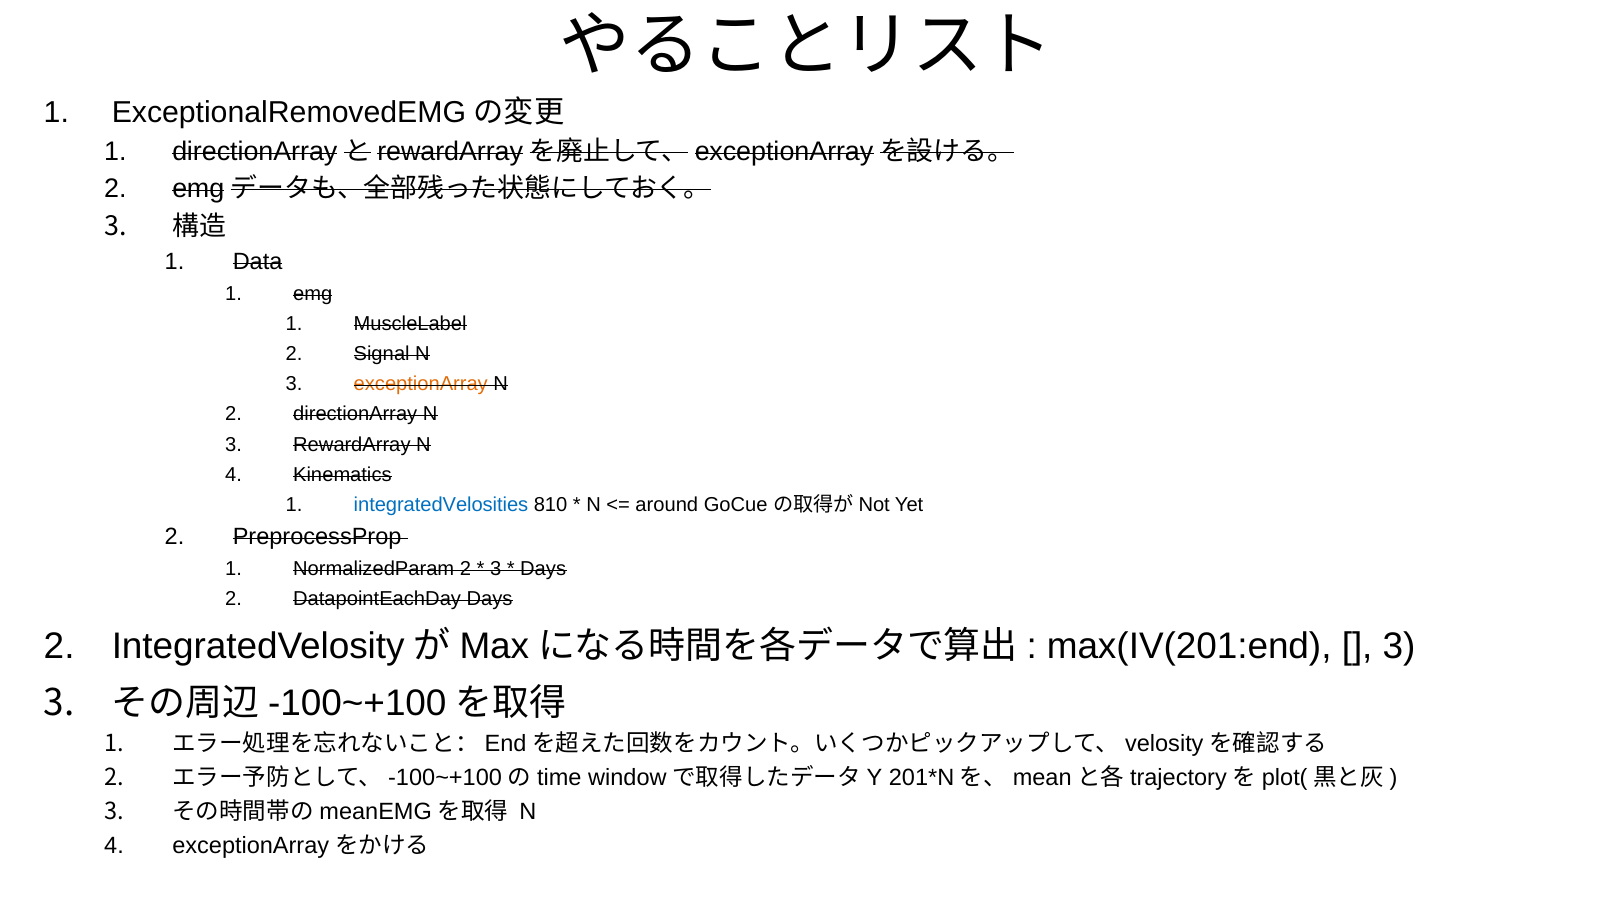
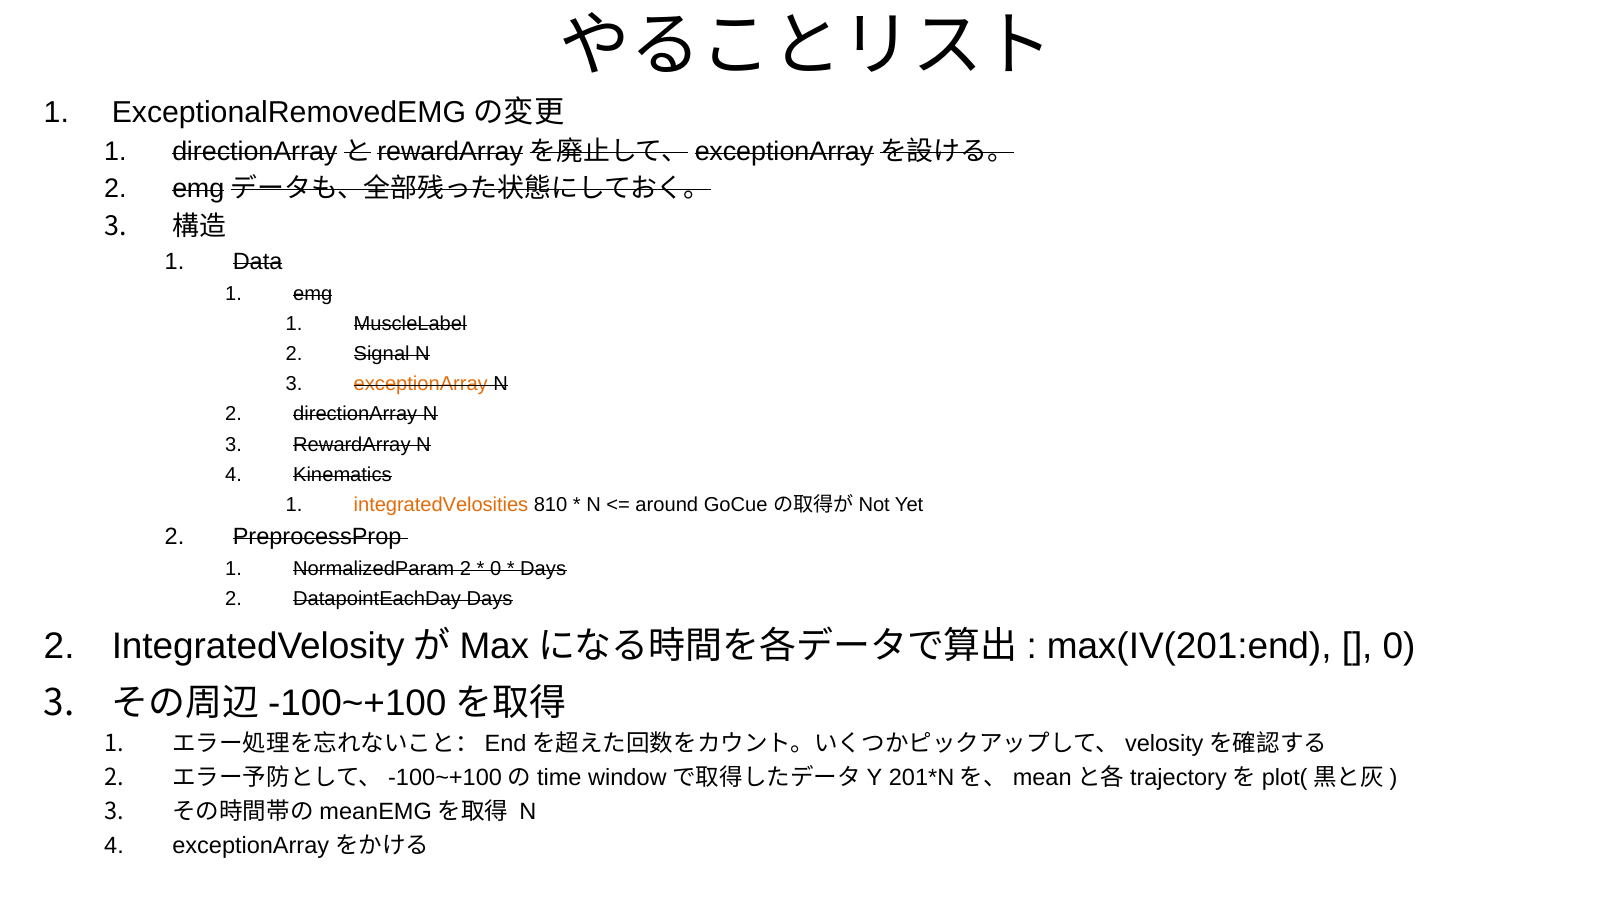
integratedVelosities colour: blue -> orange
3 at (496, 569): 3 -> 0
3 at (1399, 647): 3 -> 0
